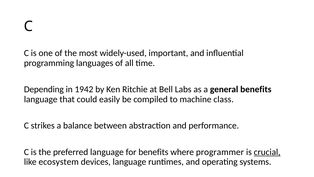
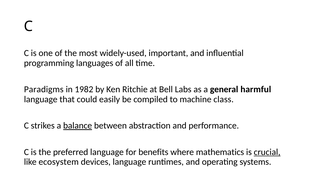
Depending: Depending -> Paradigms
1942: 1942 -> 1982
general benefits: benefits -> harmful
balance underline: none -> present
programmer: programmer -> mathematics
